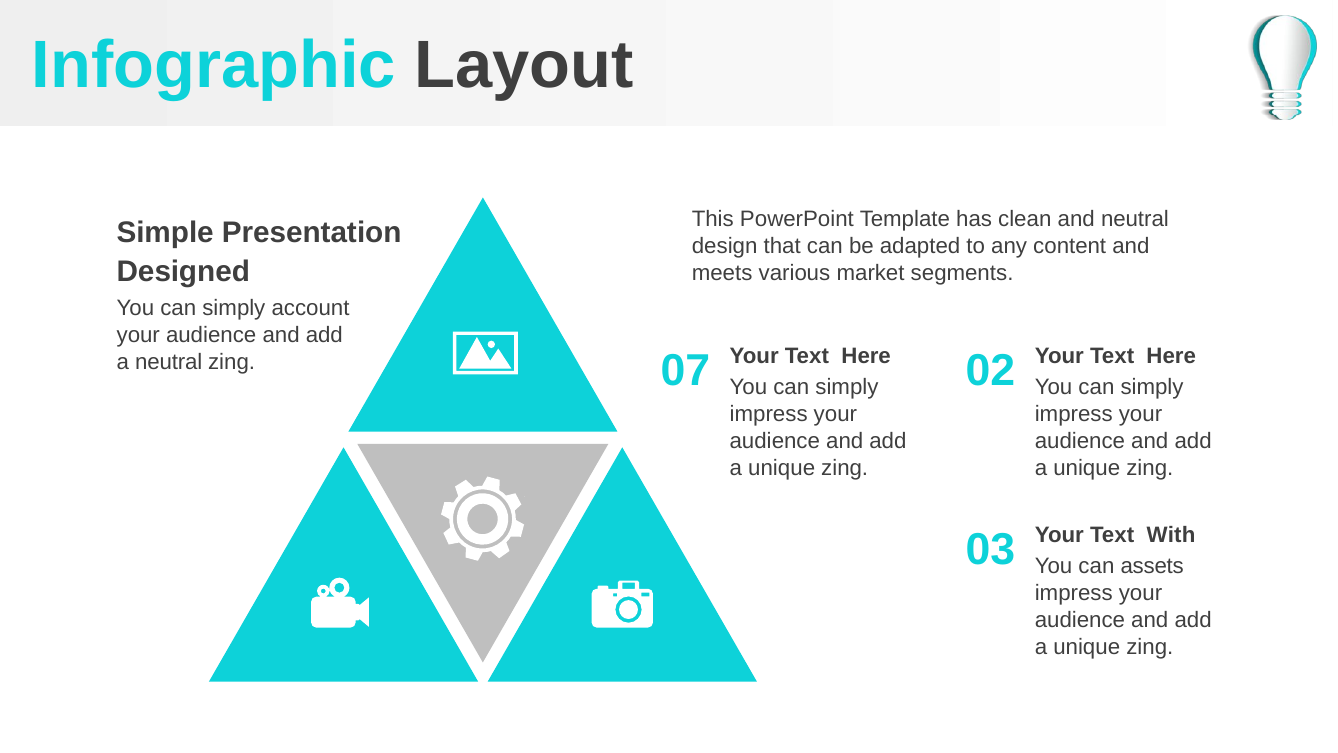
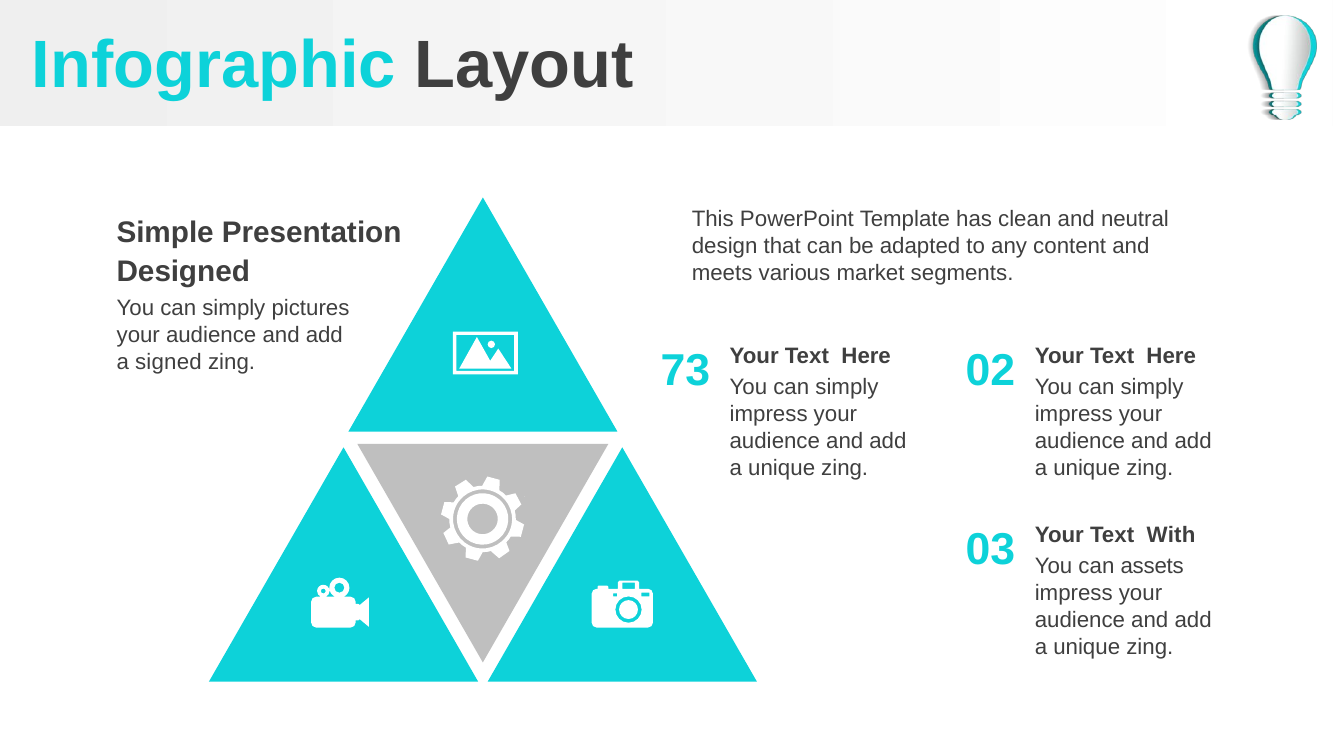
account: account -> pictures
a neutral: neutral -> signed
07: 07 -> 73
